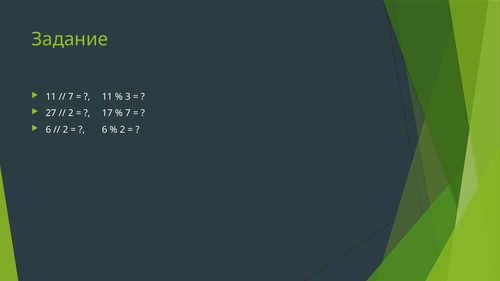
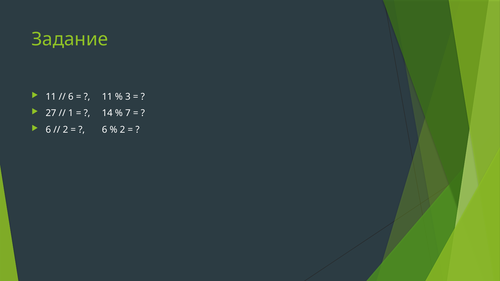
7 at (71, 97): 7 -> 6
2 at (71, 113): 2 -> 1
17: 17 -> 14
